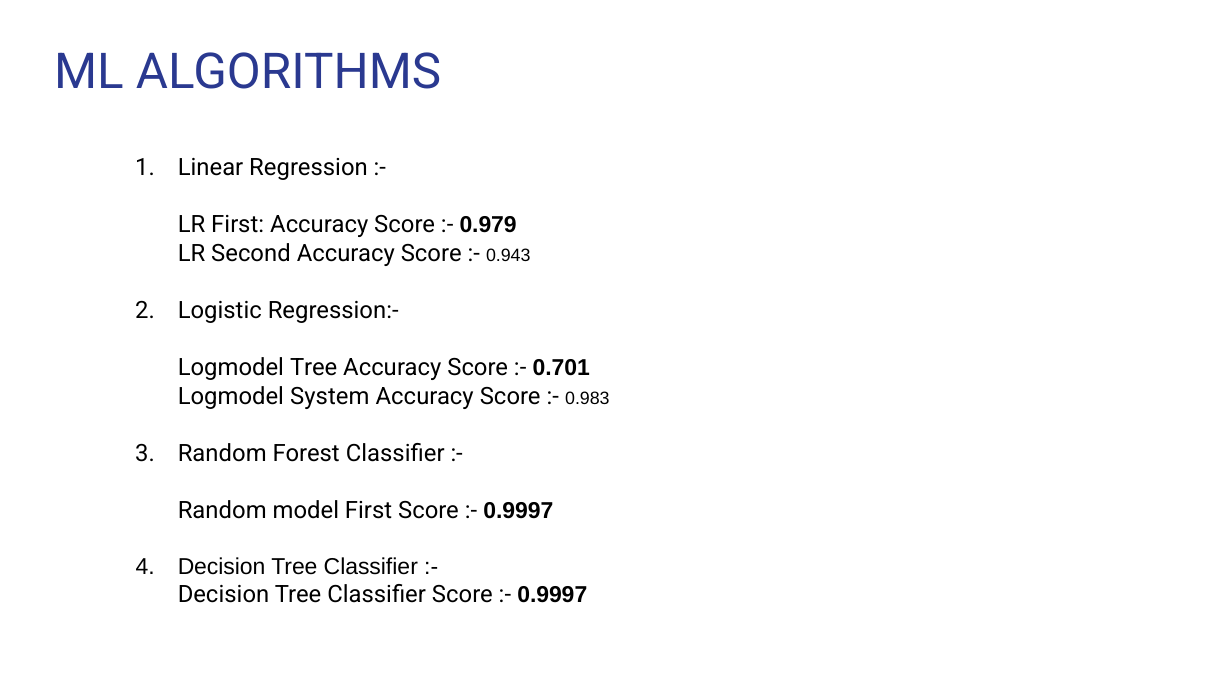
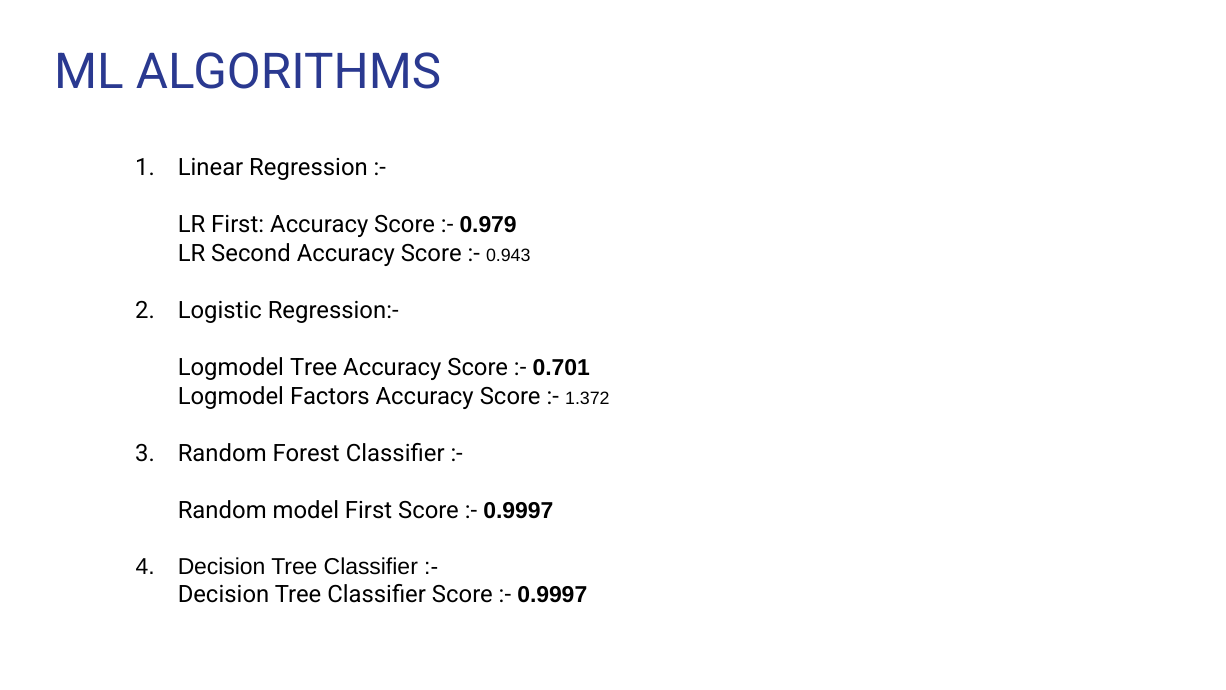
System: System -> Factors
0.983: 0.983 -> 1.372
